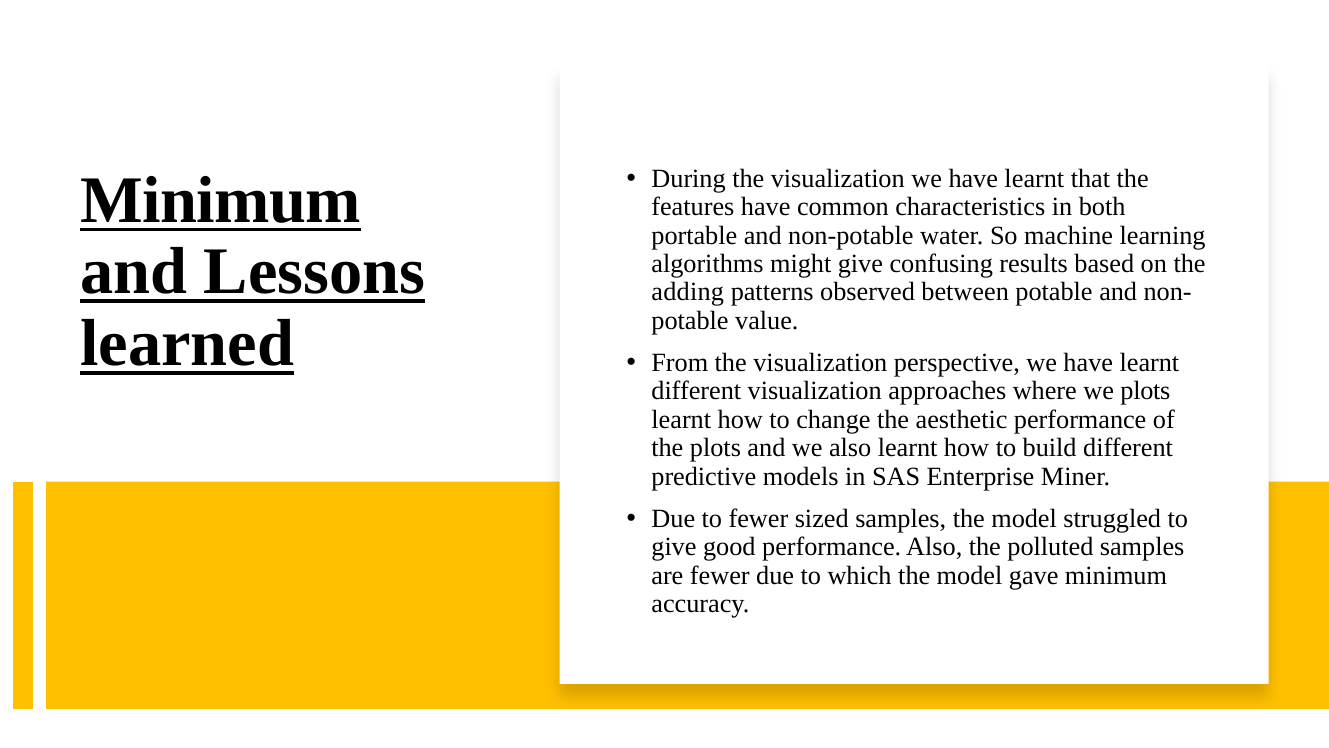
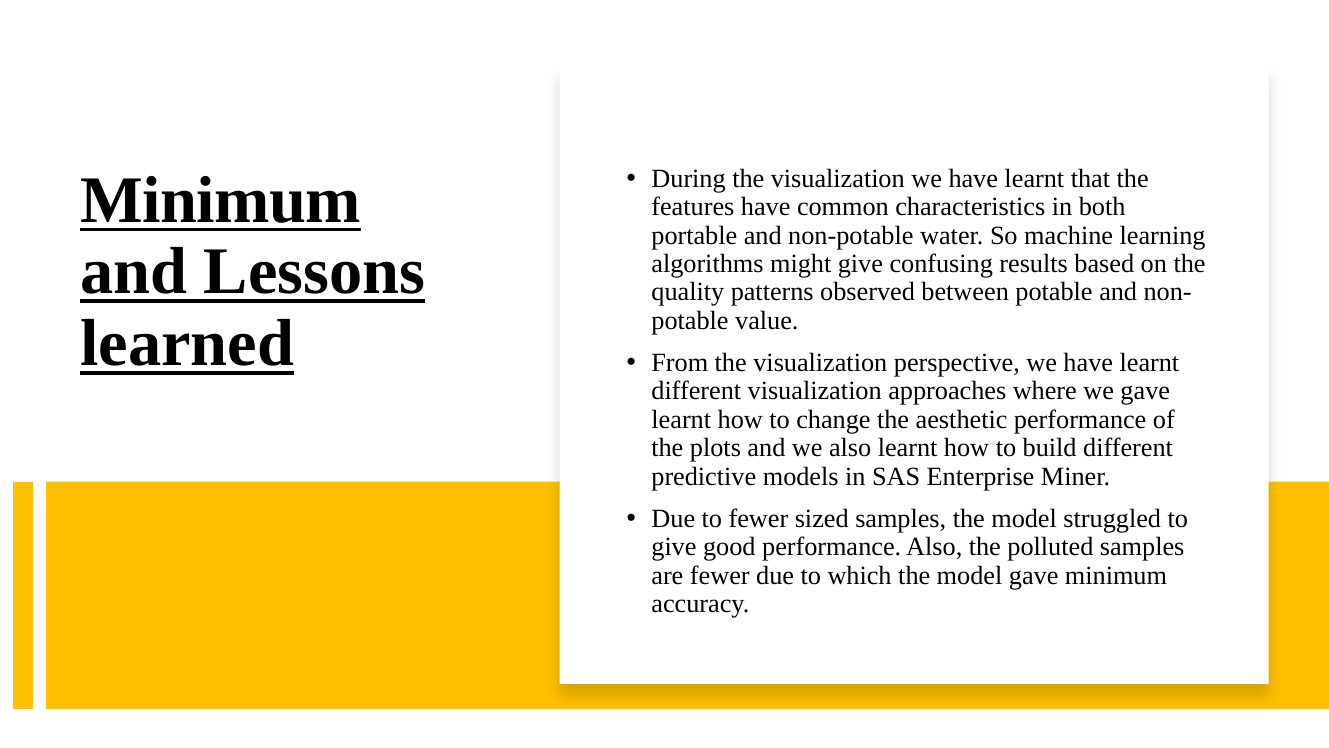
adding: adding -> quality
we plots: plots -> gave
